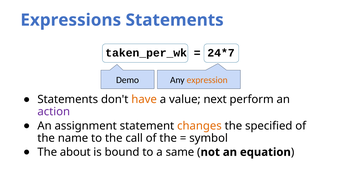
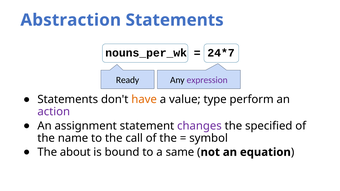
Expressions: Expressions -> Abstraction
taken_per_wk: taken_per_wk -> nouns_per_wk
Demo: Demo -> Ready
expression colour: orange -> purple
next: next -> type
changes colour: orange -> purple
